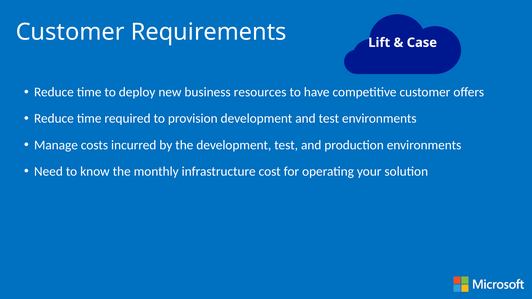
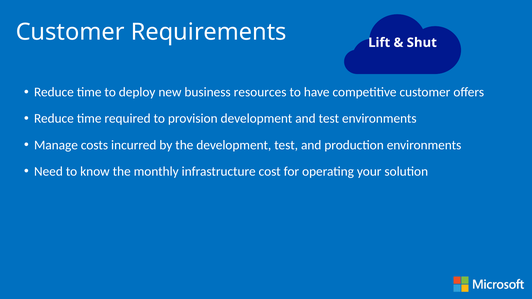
Case: Case -> Shut
